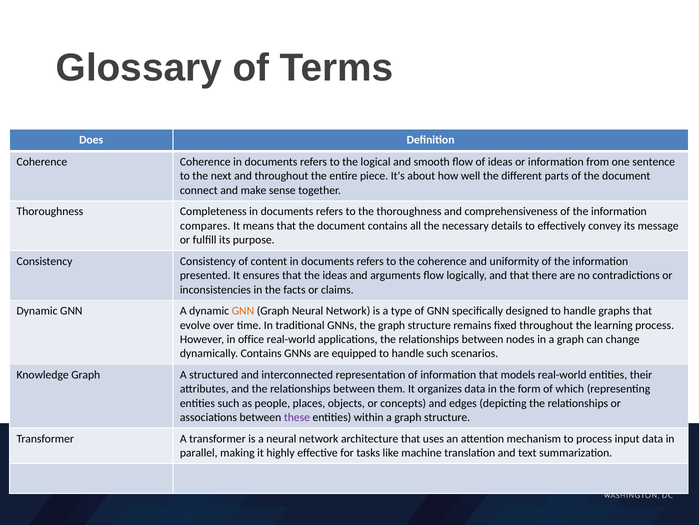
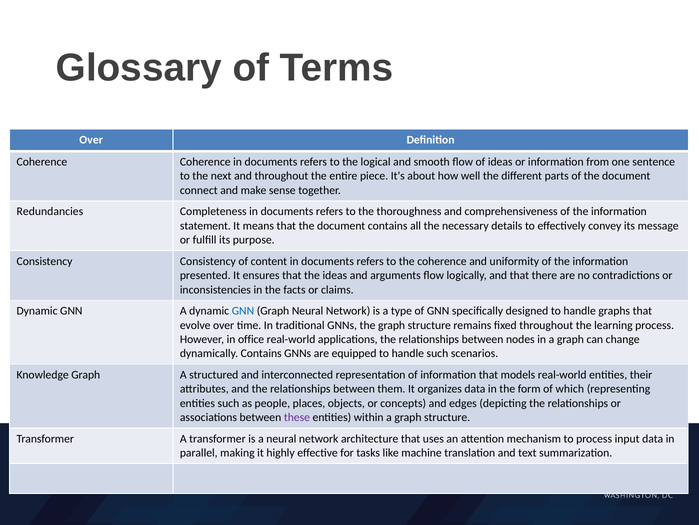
Does at (91, 140): Does -> Over
Thoroughness at (50, 211): Thoroughness -> Redundancies
compares: compares -> statement
GNN at (243, 311) colour: orange -> blue
